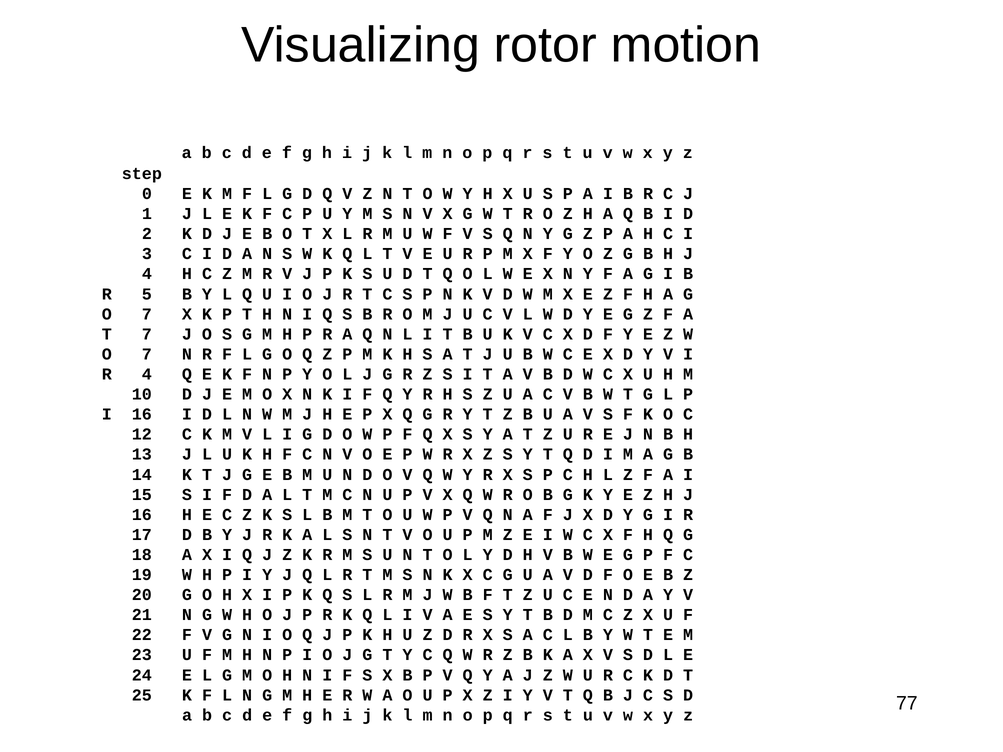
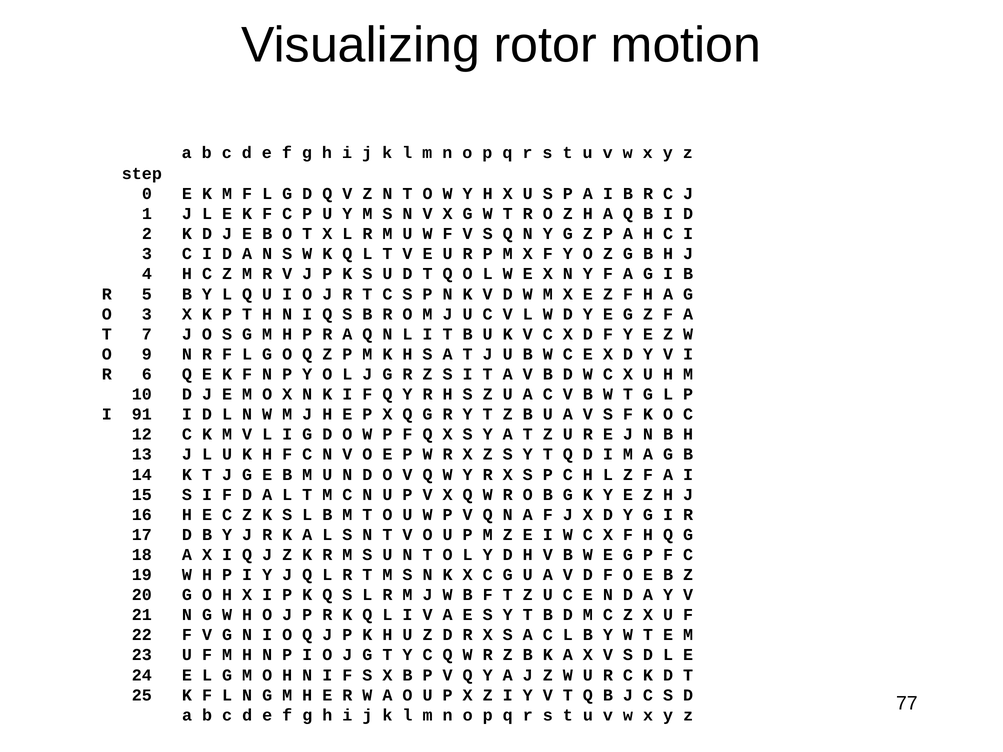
7 at (147, 314): 7 -> 3
7 at (147, 354): 7 -> 9
R 4: 4 -> 6
I 16: 16 -> 91
